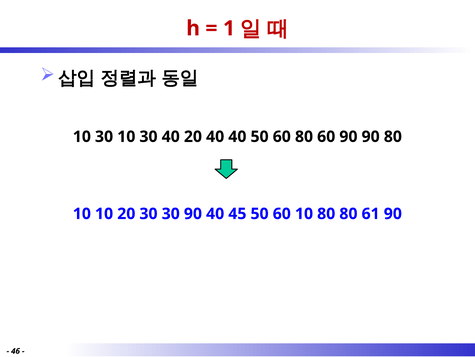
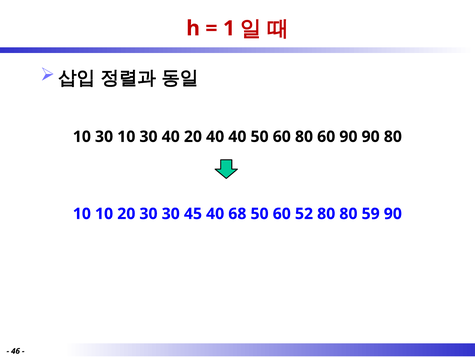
30 90: 90 -> 45
45: 45 -> 68
60 10: 10 -> 52
61: 61 -> 59
